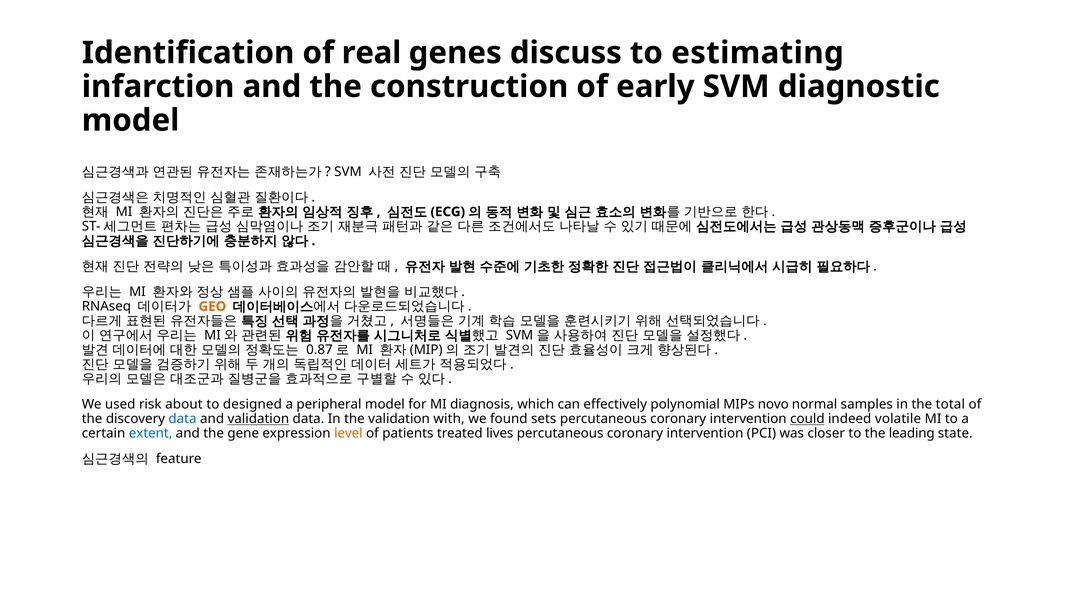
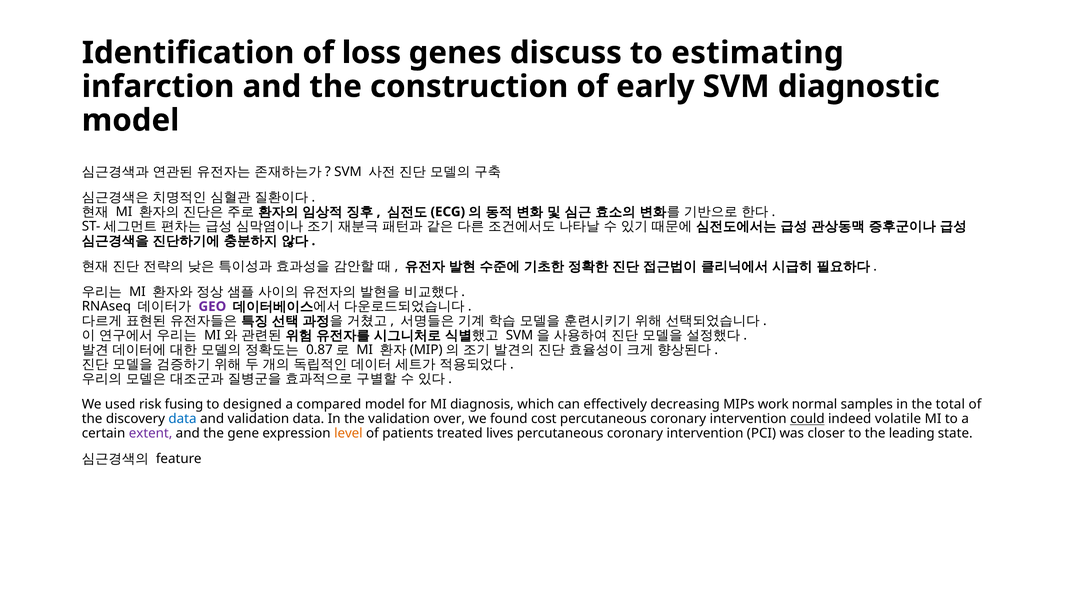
real: real -> loss
GEO colour: orange -> purple
about: about -> fusing
peripheral: peripheral -> compared
polynomial: polynomial -> decreasing
novo: novo -> work
validation at (258, 419) underline: present -> none
with: with -> over
sets: sets -> cost
extent colour: blue -> purple
